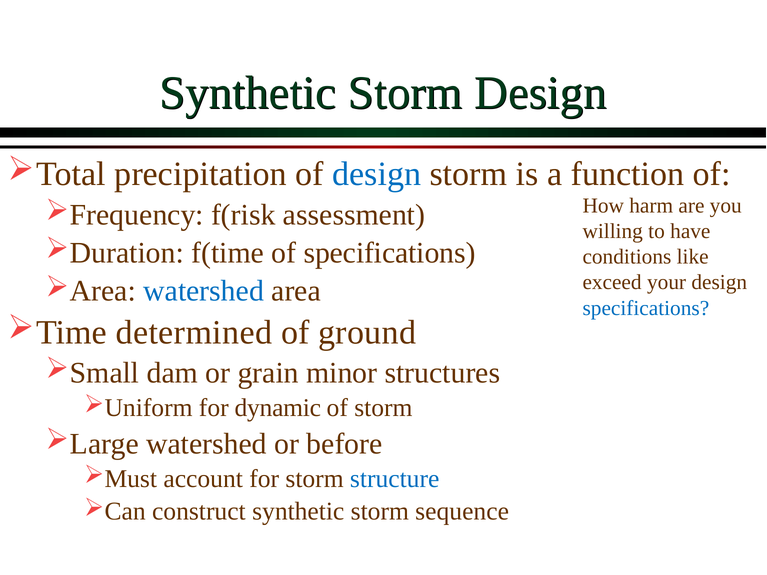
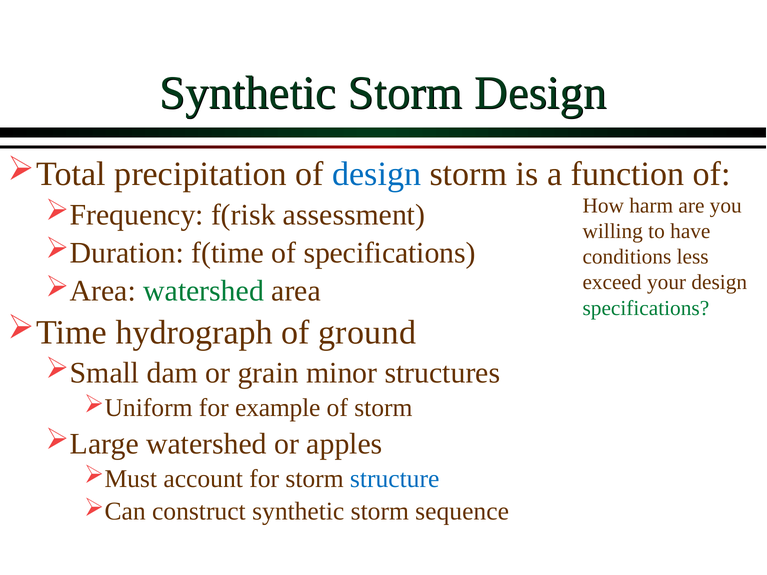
like: like -> less
watershed at (204, 291) colour: blue -> green
specifications at (646, 308) colour: blue -> green
determined: determined -> hydrograph
dynamic: dynamic -> example
before: before -> apples
